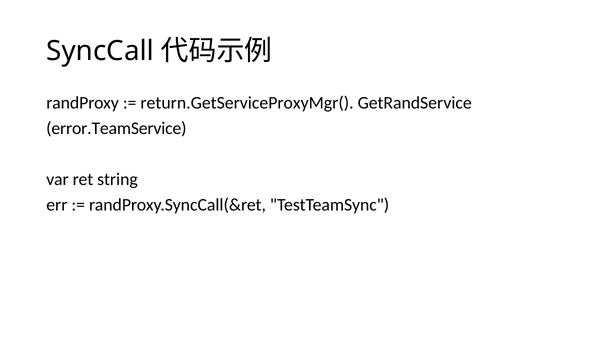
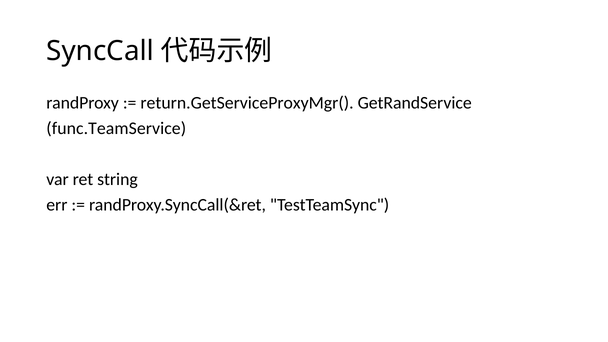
error.TeamService: error.TeamService -> func.TeamService
